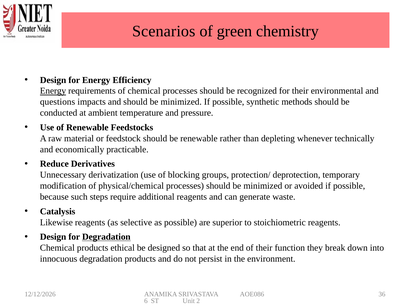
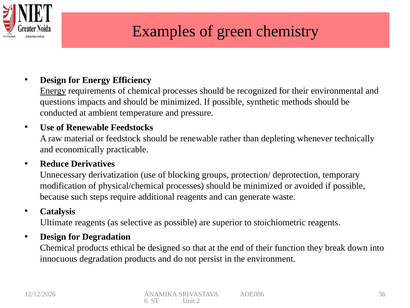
Scenarios: Scenarios -> Examples
Likewise: Likewise -> Ultimate
Degradation at (106, 237) underline: present -> none
